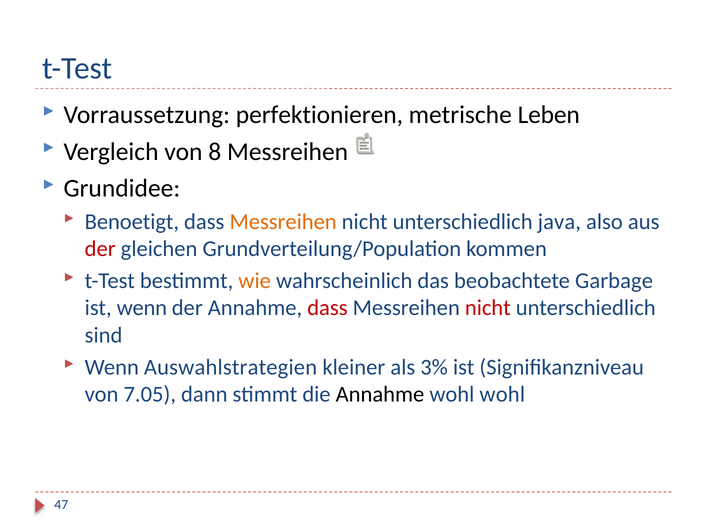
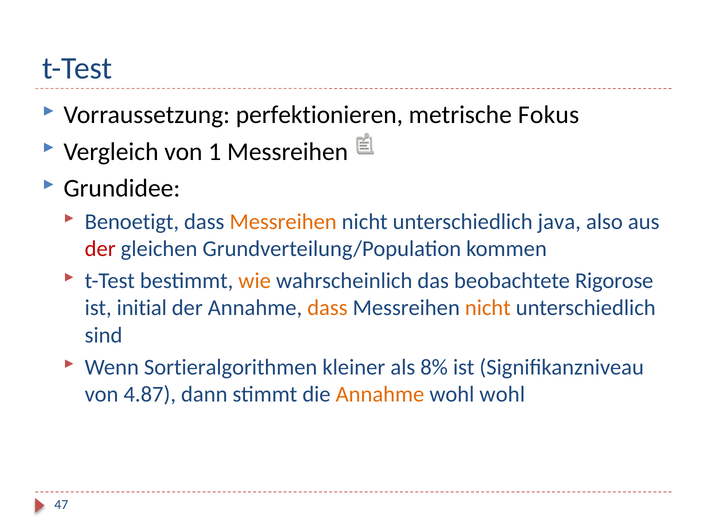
Leben: Leben -> Fokus
8: 8 -> 1
Garbage: Garbage -> Rigorose
ist wenn: wenn -> initial
dass at (327, 308) colour: red -> orange
nicht at (488, 308) colour: red -> orange
Auswahlstrategien: Auswahlstrategien -> Sortieralgorithmen
3%: 3% -> 8%
7.05: 7.05 -> 4.87
Annahme at (380, 394) colour: black -> orange
